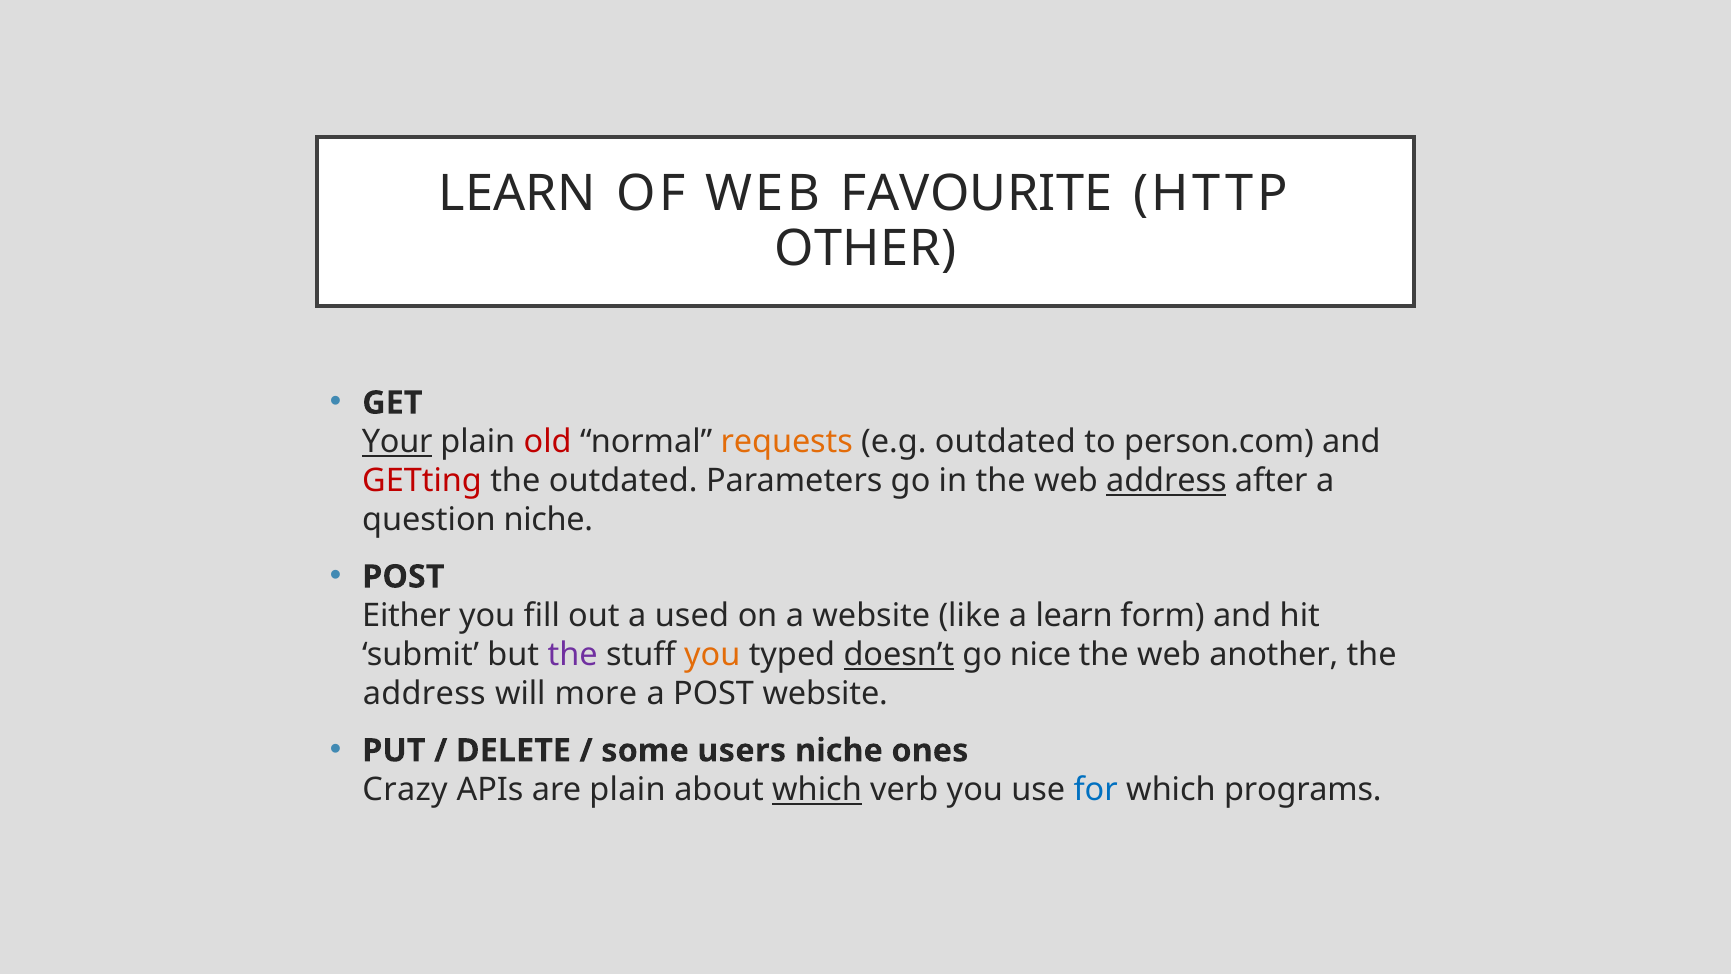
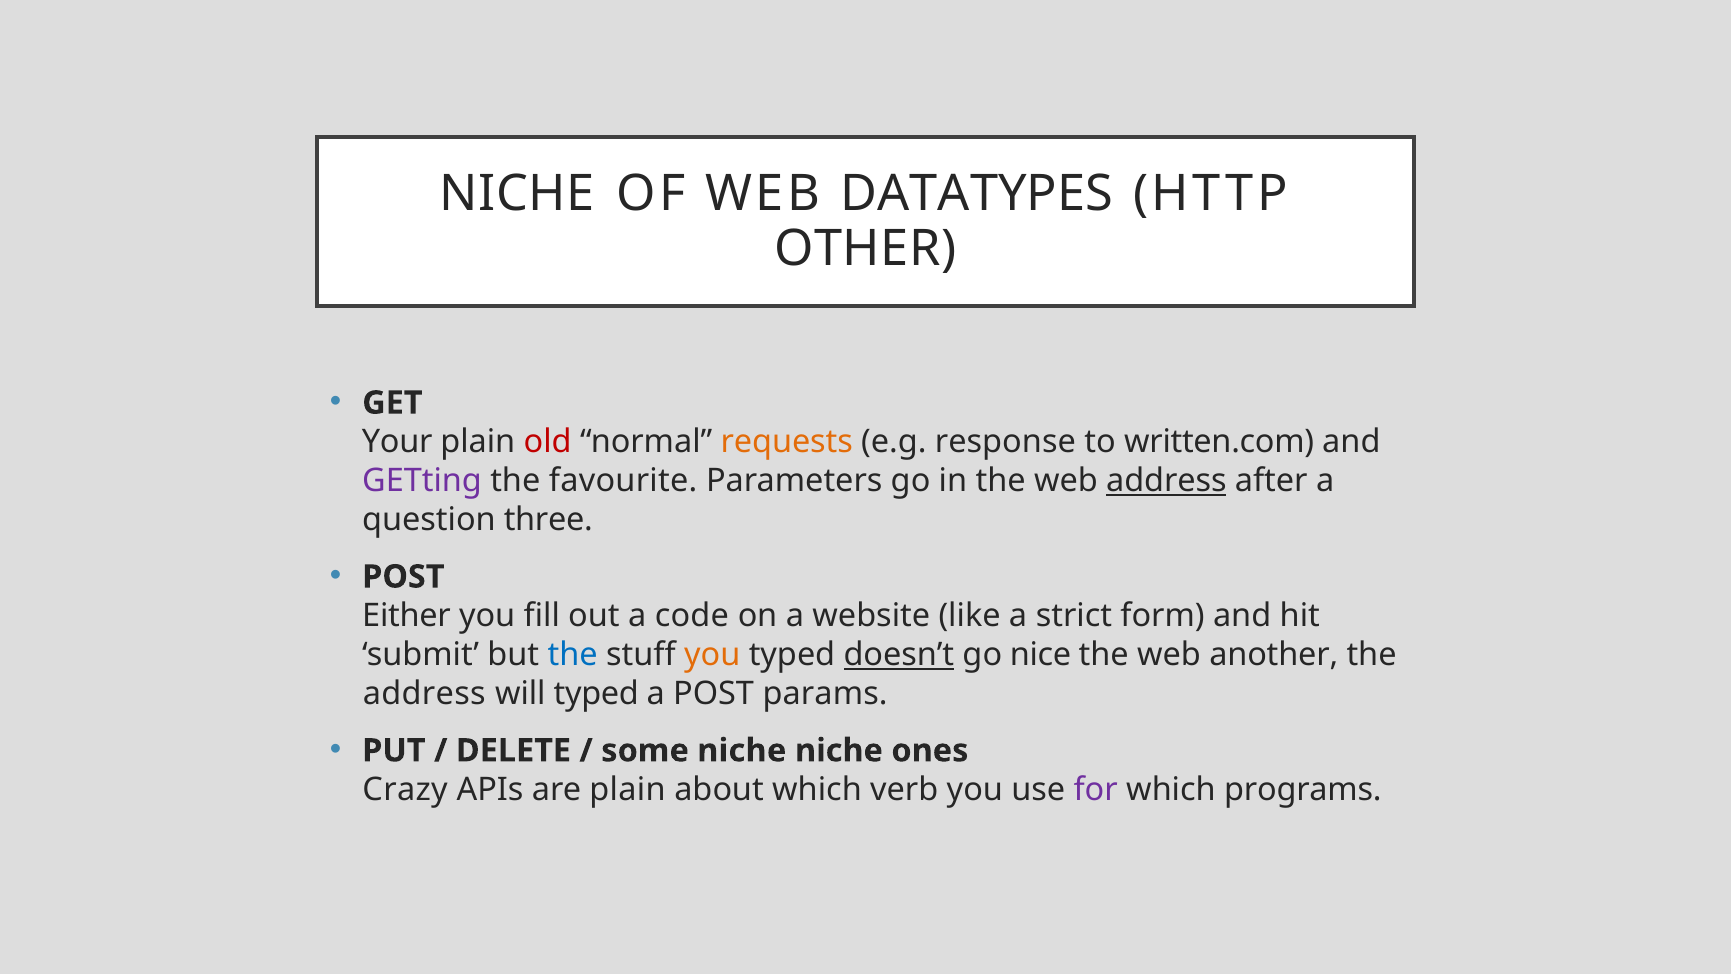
LEARN at (517, 194): LEARN -> NICHE
FAVOURITE: FAVOURITE -> DATATYPES
Your underline: present -> none
e.g outdated: outdated -> response
person.com: person.com -> written.com
GETting colour: red -> purple
the outdated: outdated -> favourite
question niche: niche -> three
used: used -> code
a learn: learn -> strict
the at (573, 655) colour: purple -> blue
will more: more -> typed
POST website: website -> params
some users: users -> niche
which at (817, 789) underline: present -> none
for colour: blue -> purple
